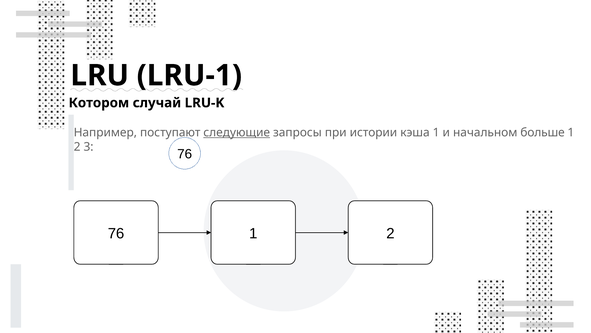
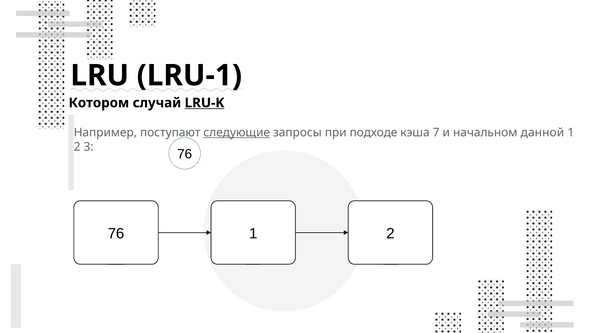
LRU-K underline: none -> present
истории: истории -> подходе
кэша 1: 1 -> 7
больше: больше -> данной
